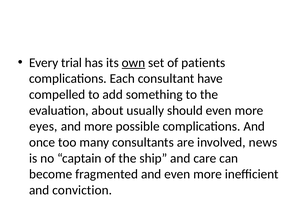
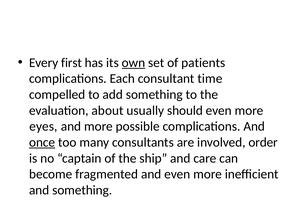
trial: trial -> first
have: have -> time
once underline: none -> present
news: news -> order
and conviction: conviction -> something
